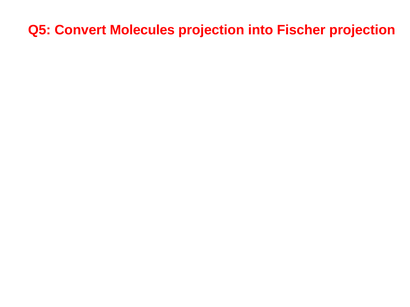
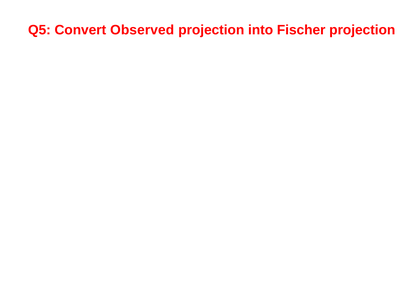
Molecules: Molecules -> Observed
